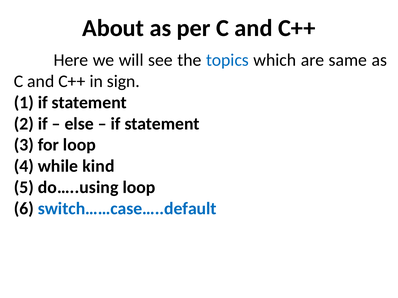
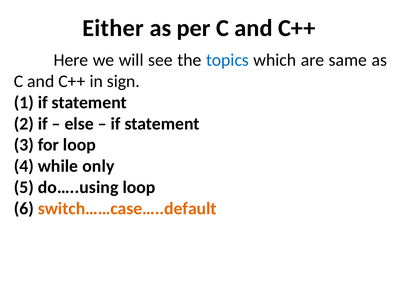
About: About -> Either
kind: kind -> only
switch……case…..default colour: blue -> orange
